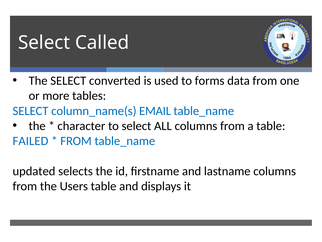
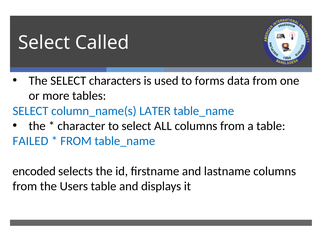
converted: converted -> characters
EMAIL: EMAIL -> LATER
updated: updated -> encoded
